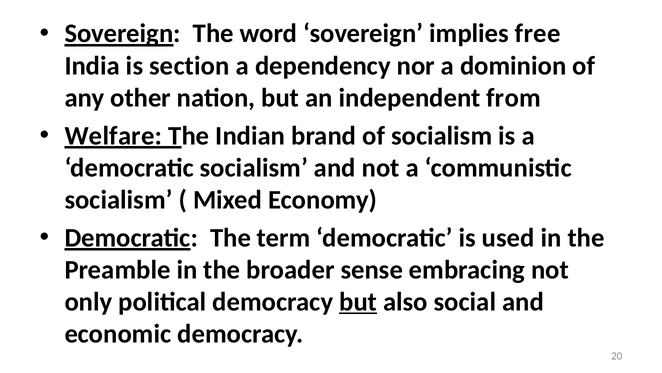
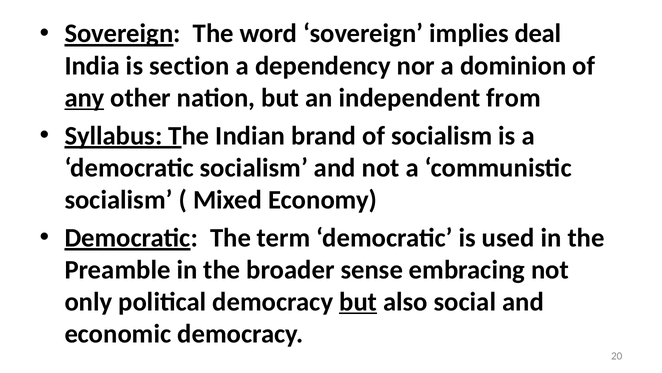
free: free -> deal
any underline: none -> present
Welfare: Welfare -> Syllabus
